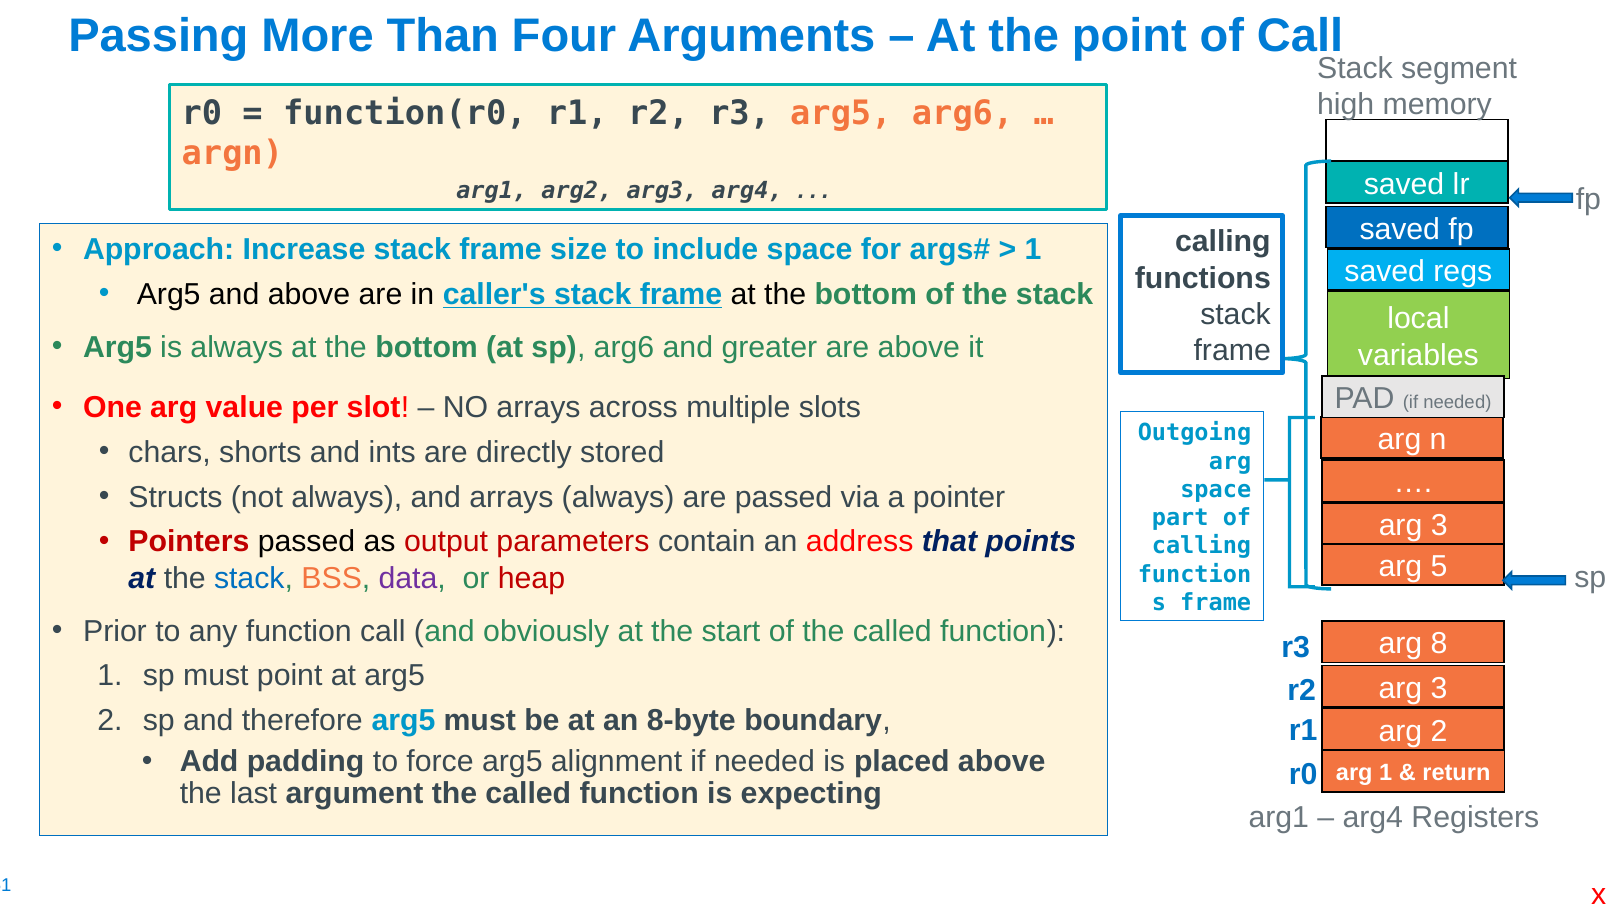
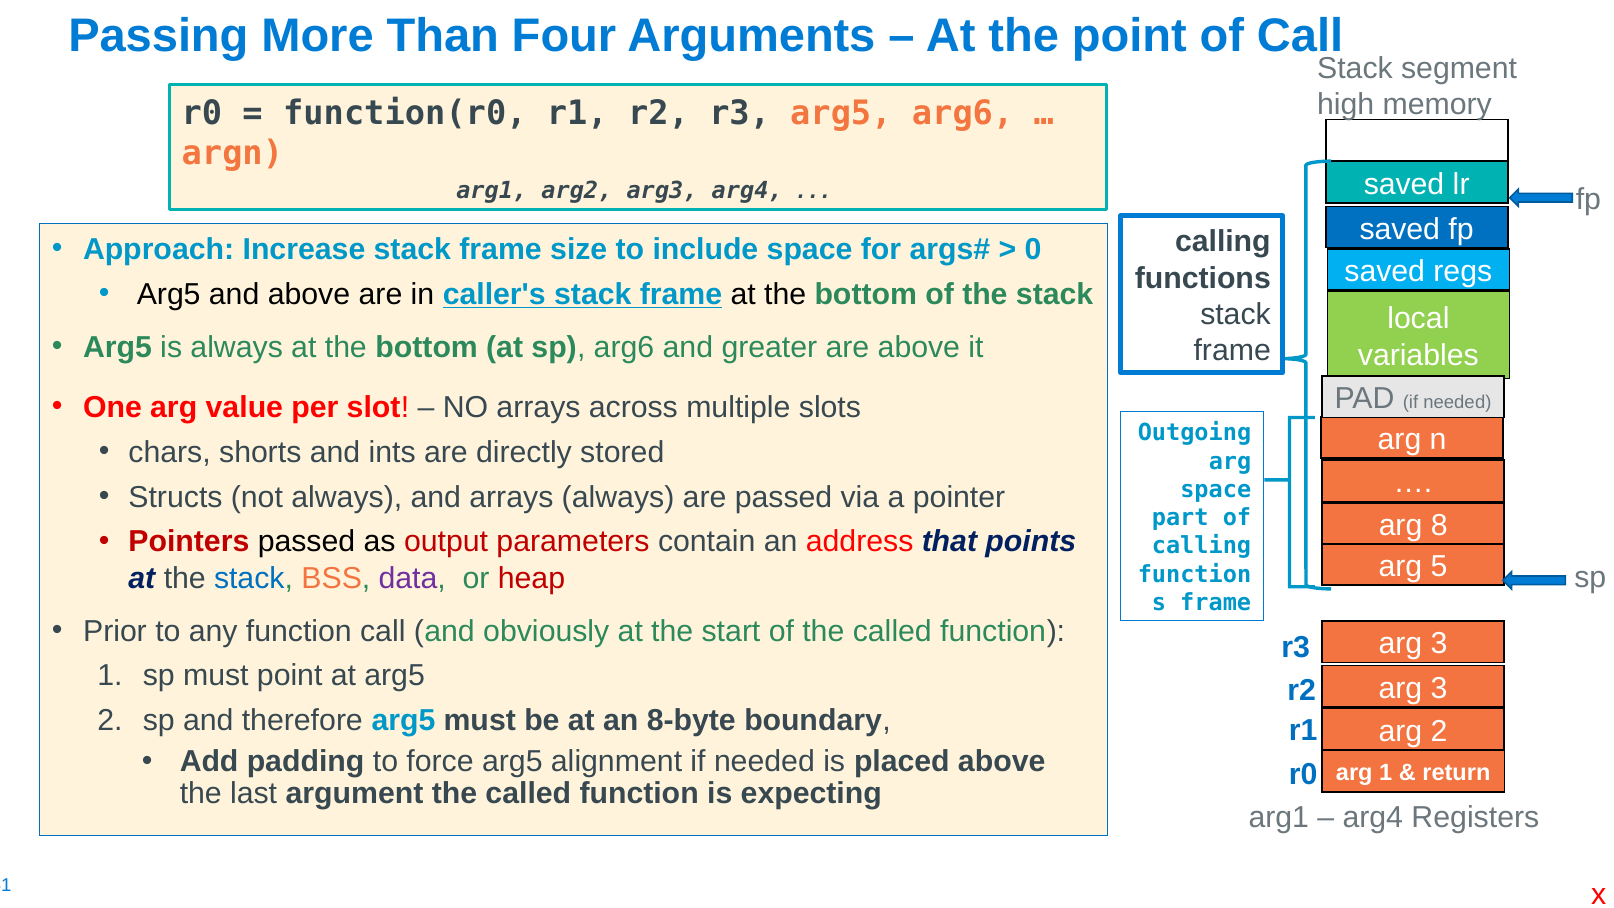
1 at (1033, 249): 1 -> 0
3 at (1439, 526): 3 -> 8
8 at (1439, 644): 8 -> 3
